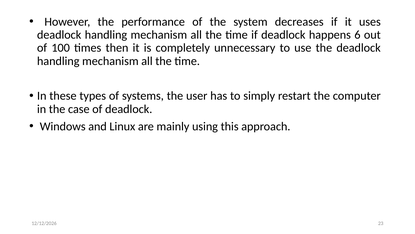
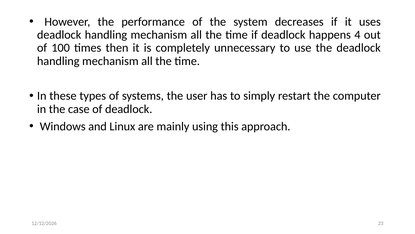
6: 6 -> 4
